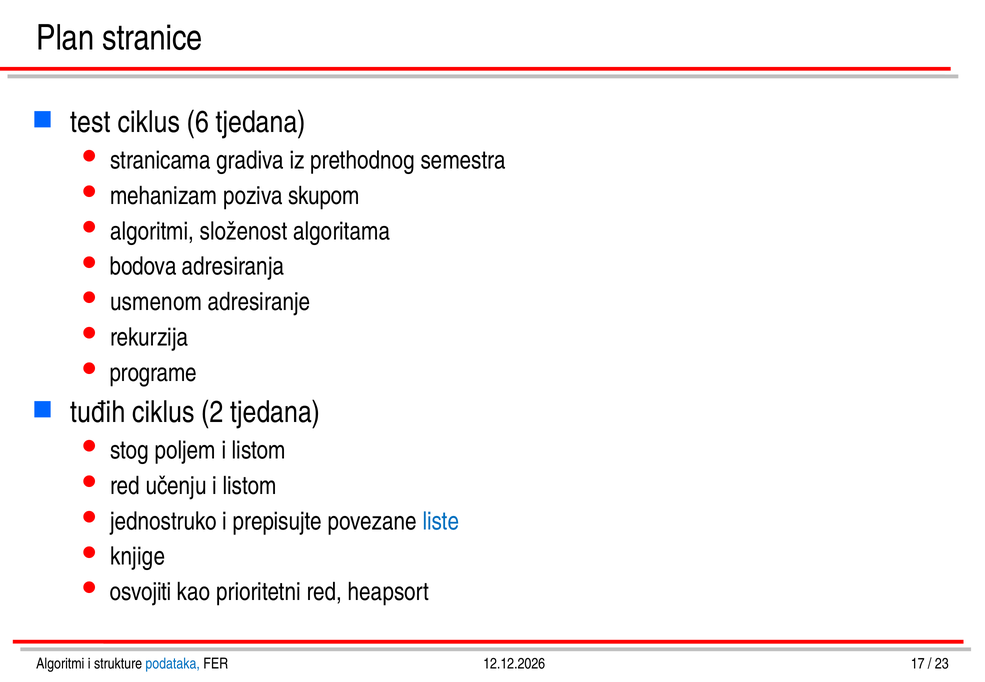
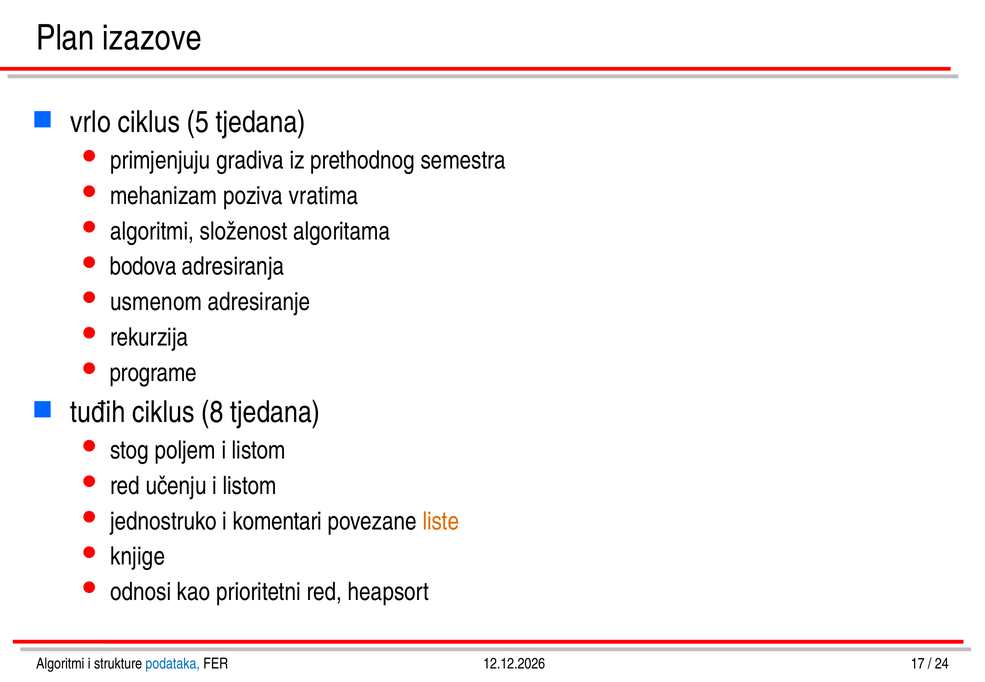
stranice: stranice -> izazove
test: test -> vrlo
6: 6 -> 5
stranicama: stranicama -> primjenjuju
skupom: skupom -> vratima
2: 2 -> 8
prepisujte: prepisujte -> komentari
liste colour: blue -> orange
osvojiti: osvojiti -> odnosi
23: 23 -> 24
